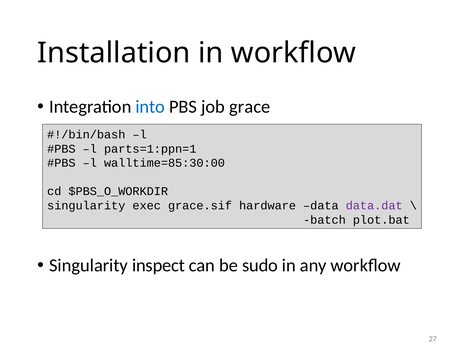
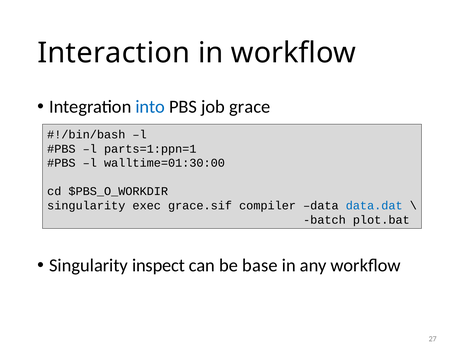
Installation: Installation -> Interaction
walltime=85:30:00: walltime=85:30:00 -> walltime=01:30:00
hardware: hardware -> compiler
data.dat colour: purple -> blue
sudo: sudo -> base
